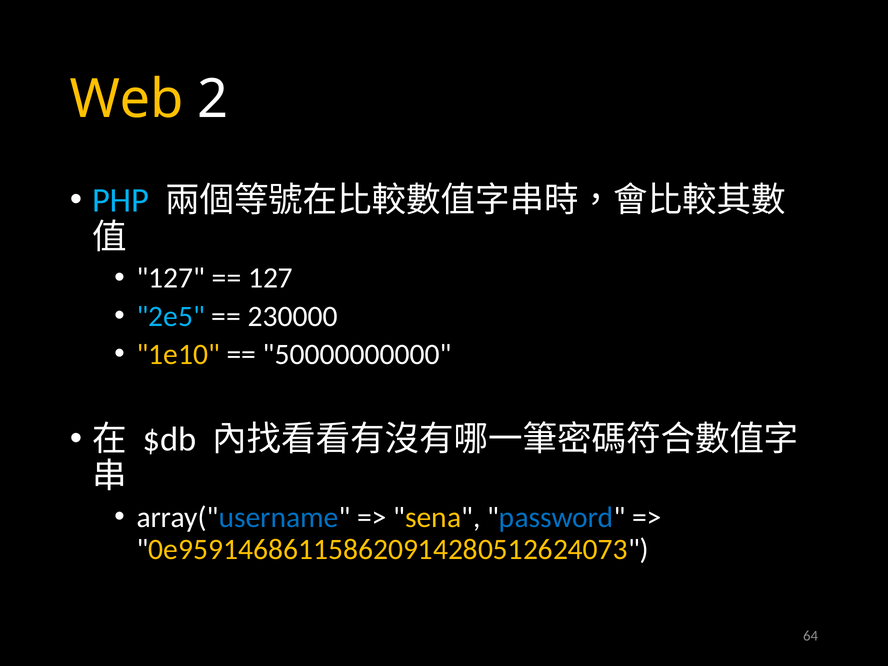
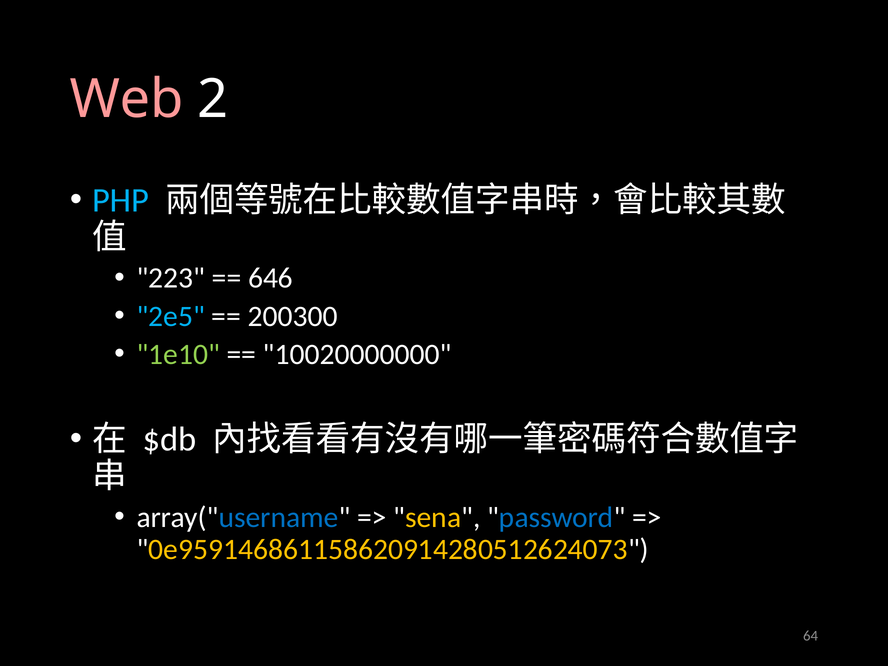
Web colour: yellow -> pink
127 at (171, 278): 127 -> 223
127 at (271, 278): 127 -> 646
230000: 230000 -> 200300
1e10 colour: yellow -> light green
50000000000: 50000000000 -> 10020000000
